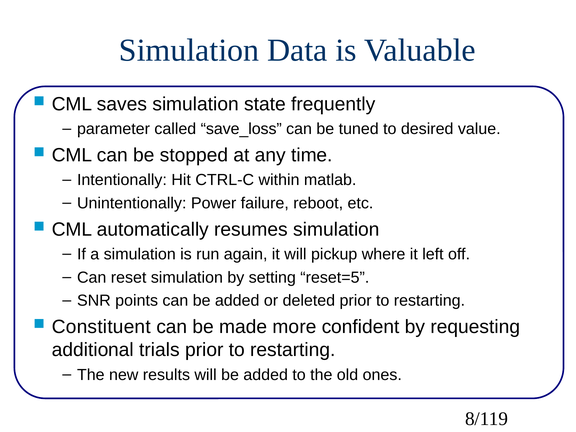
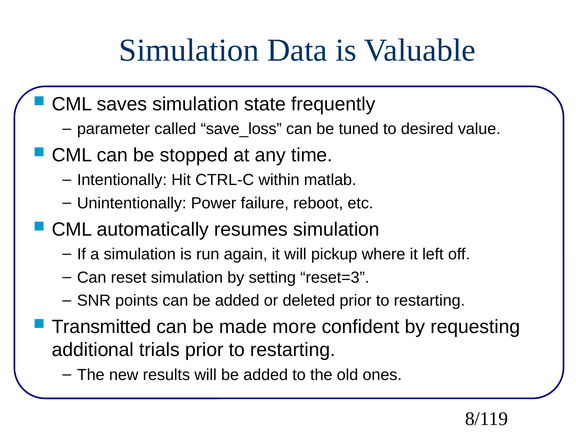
reset=5: reset=5 -> reset=3
Constituent: Constituent -> Transmitted
